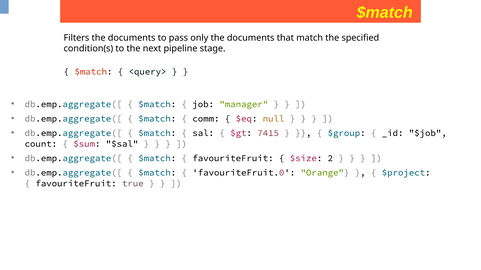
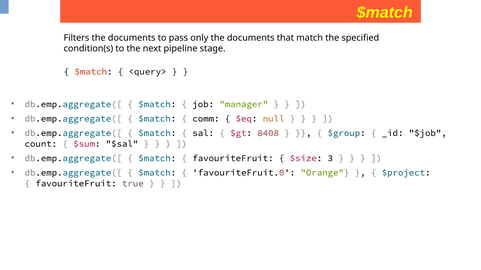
7415: 7415 -> 8408
2: 2 -> 3
